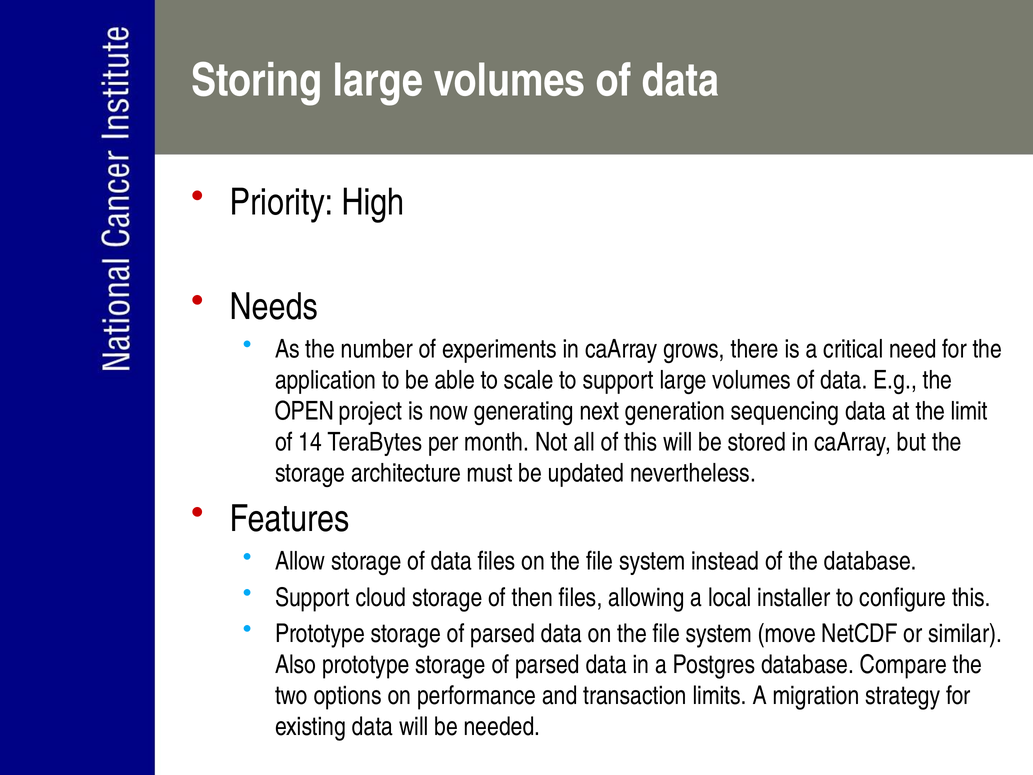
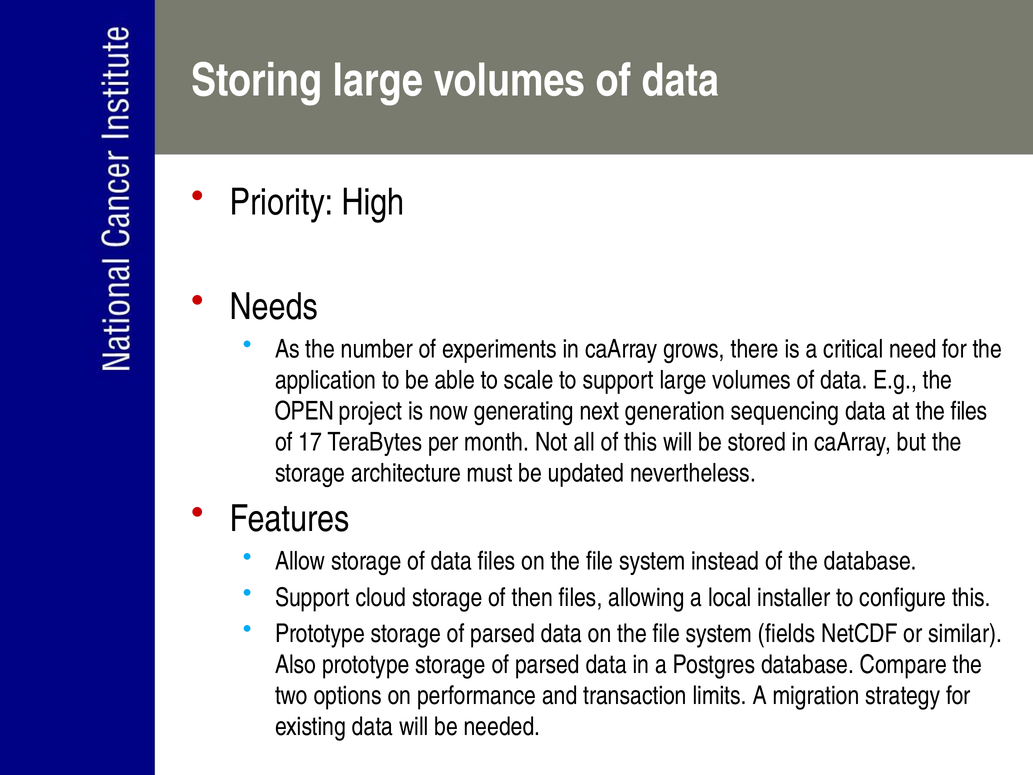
the limit: limit -> files
14: 14 -> 17
move: move -> fields
